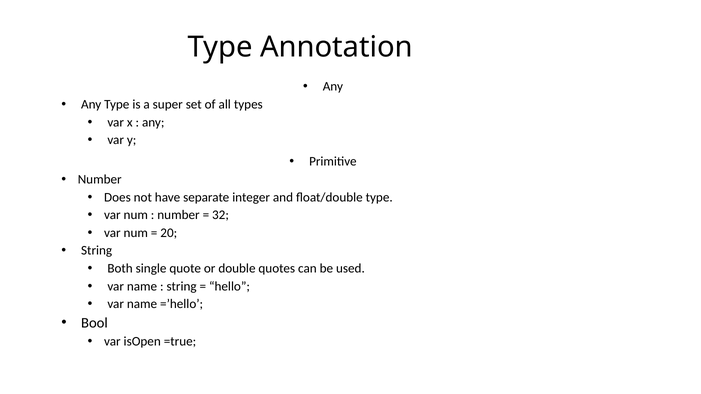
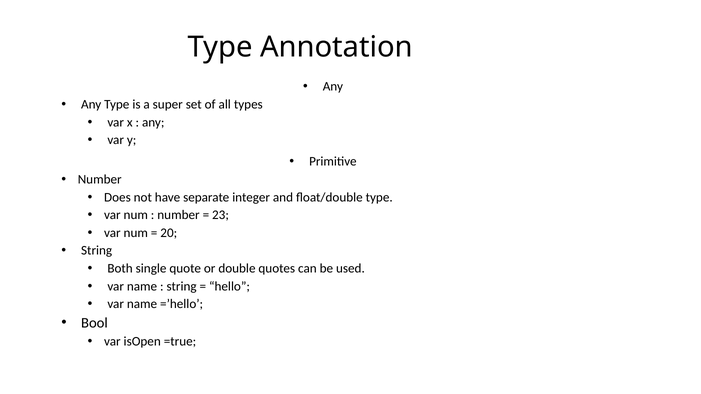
32: 32 -> 23
